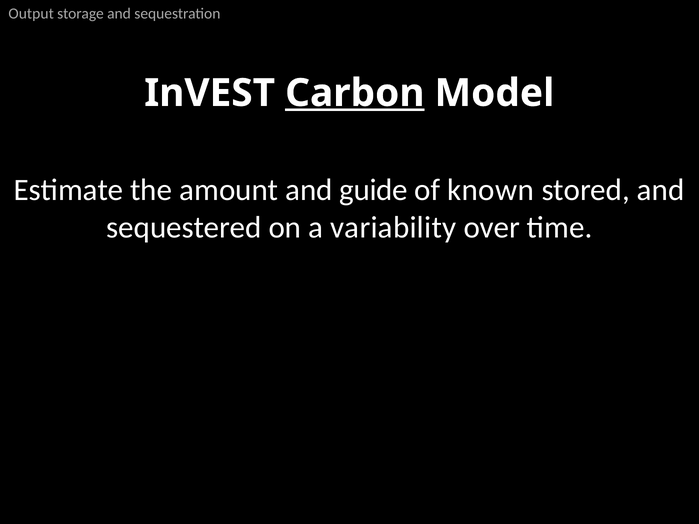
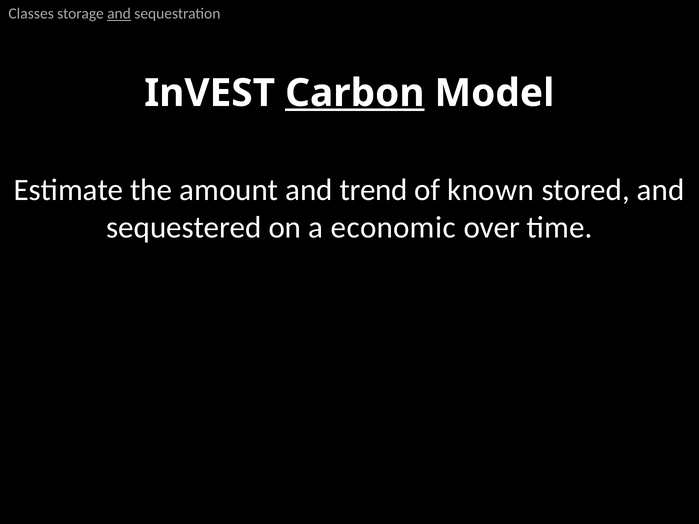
Output: Output -> Classes
and at (119, 14) underline: none -> present
guide: guide -> trend
variability: variability -> economic
